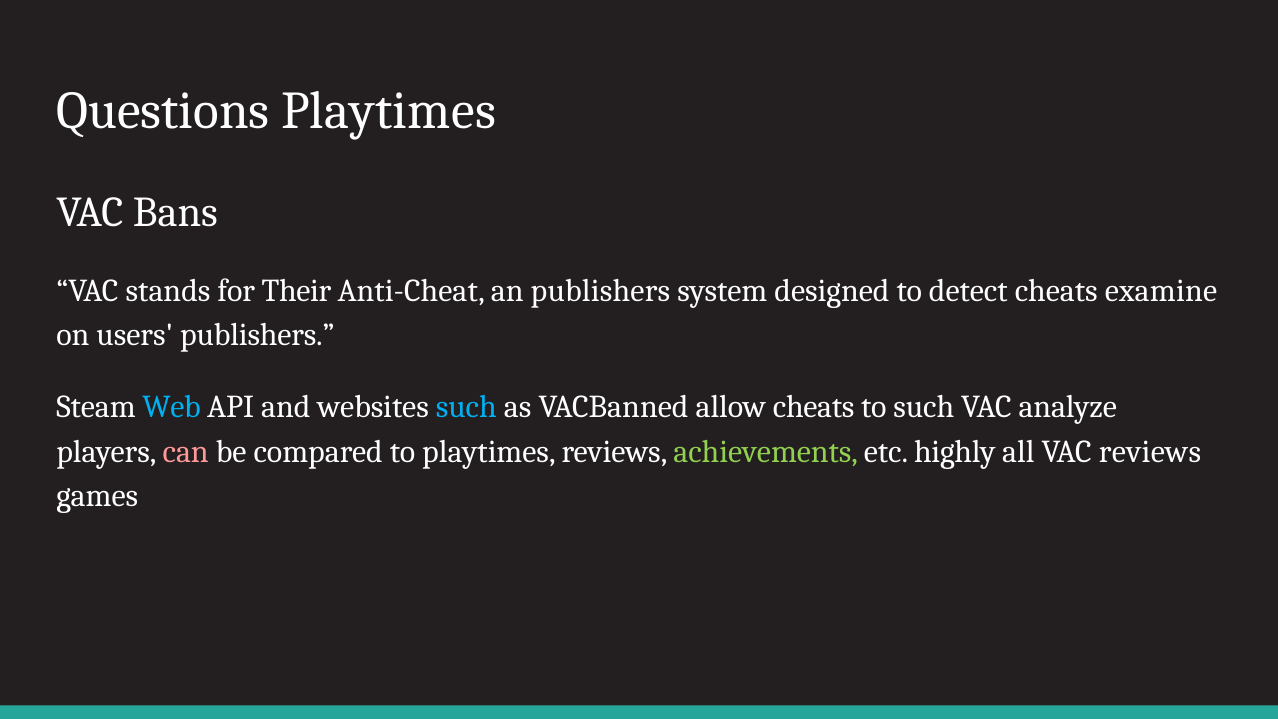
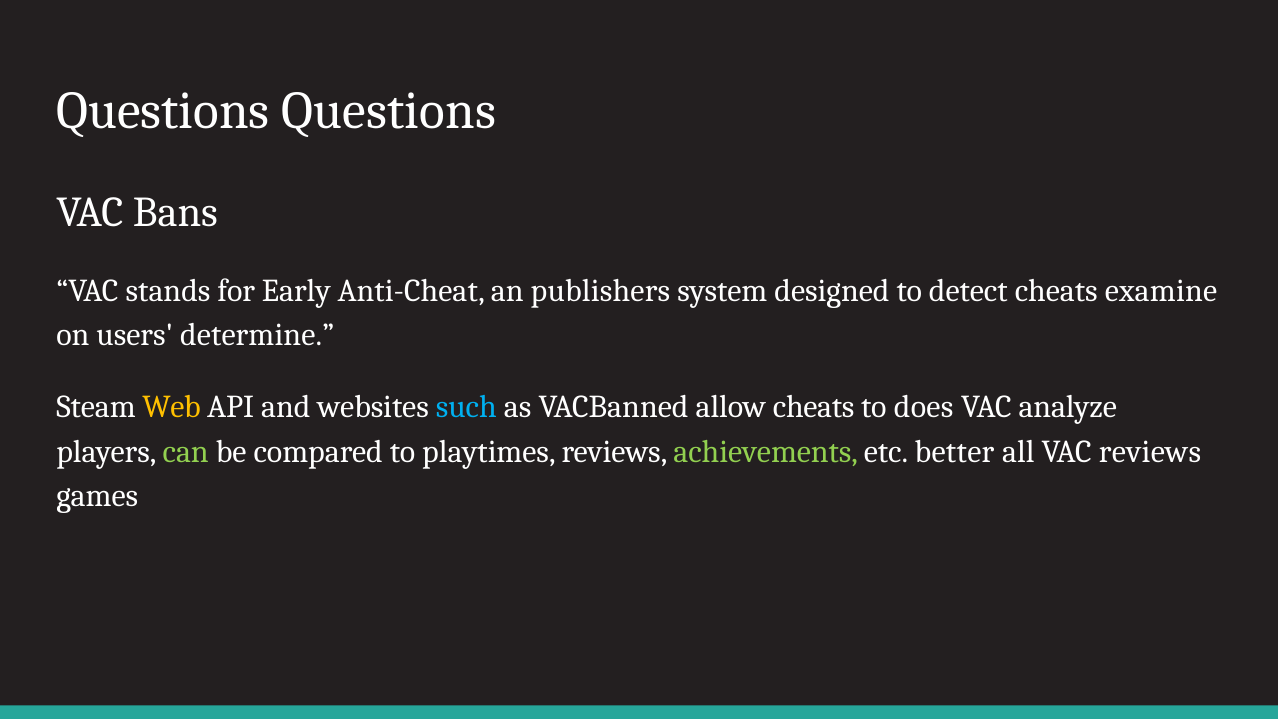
Questions Playtimes: Playtimes -> Questions
Their: Their -> Early
users publishers: publishers -> determine
Web colour: light blue -> yellow
to such: such -> does
can colour: pink -> light green
highly: highly -> better
